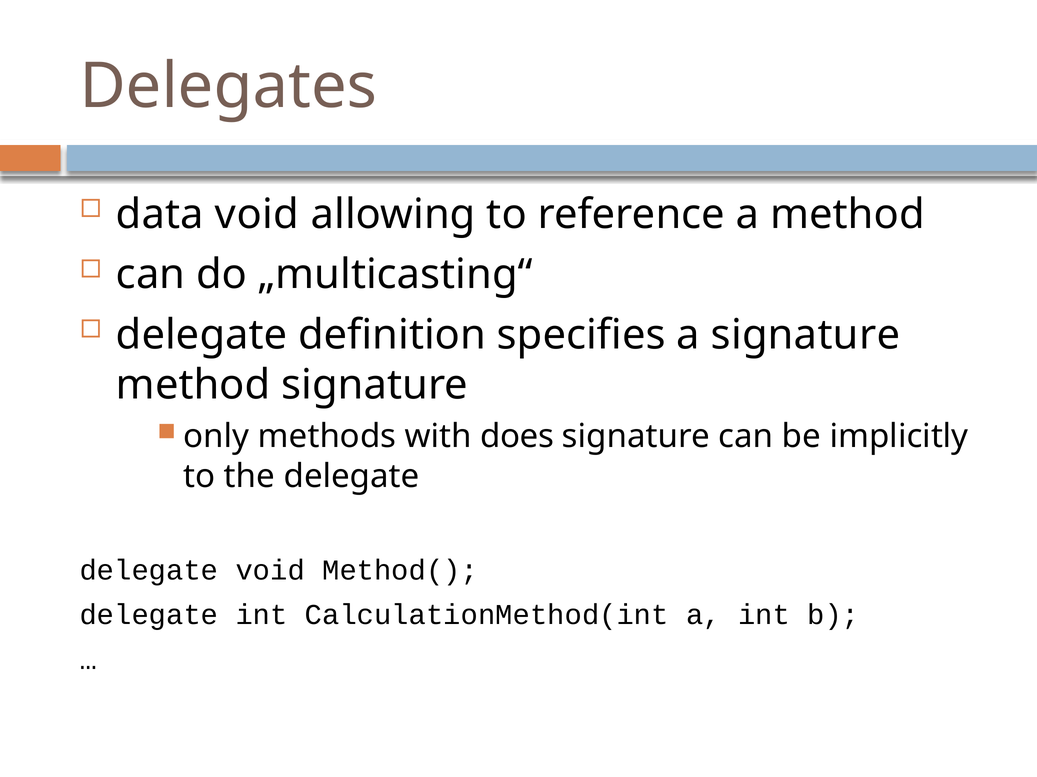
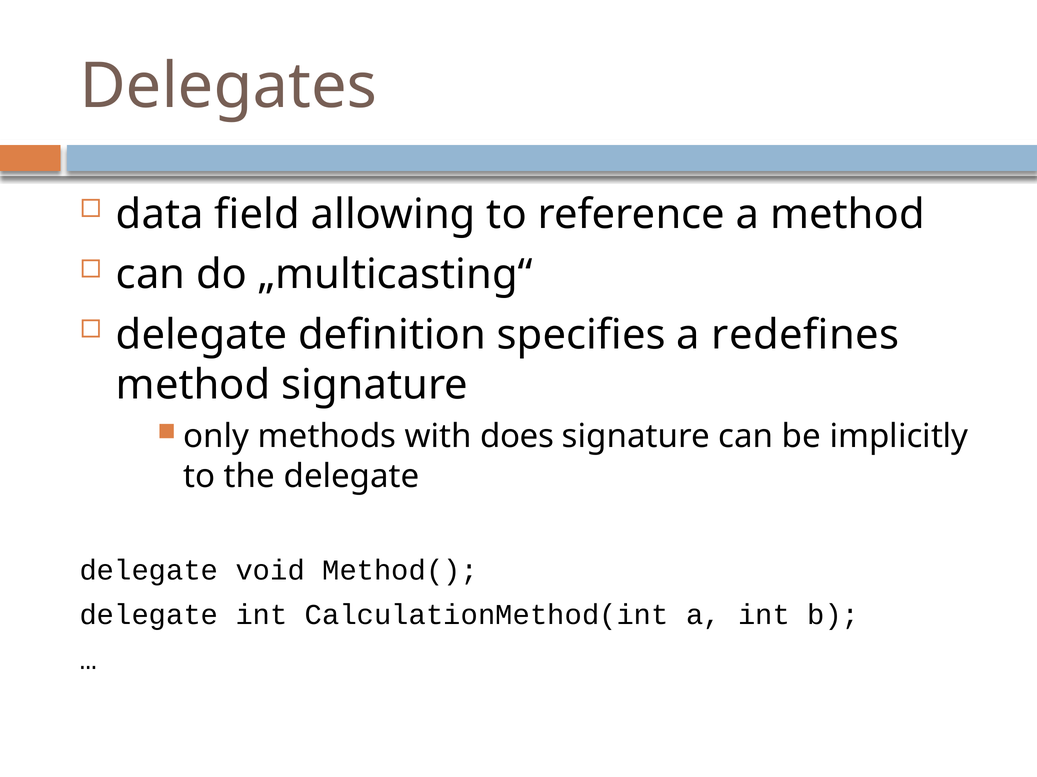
data void: void -> field
a signature: signature -> redefines
